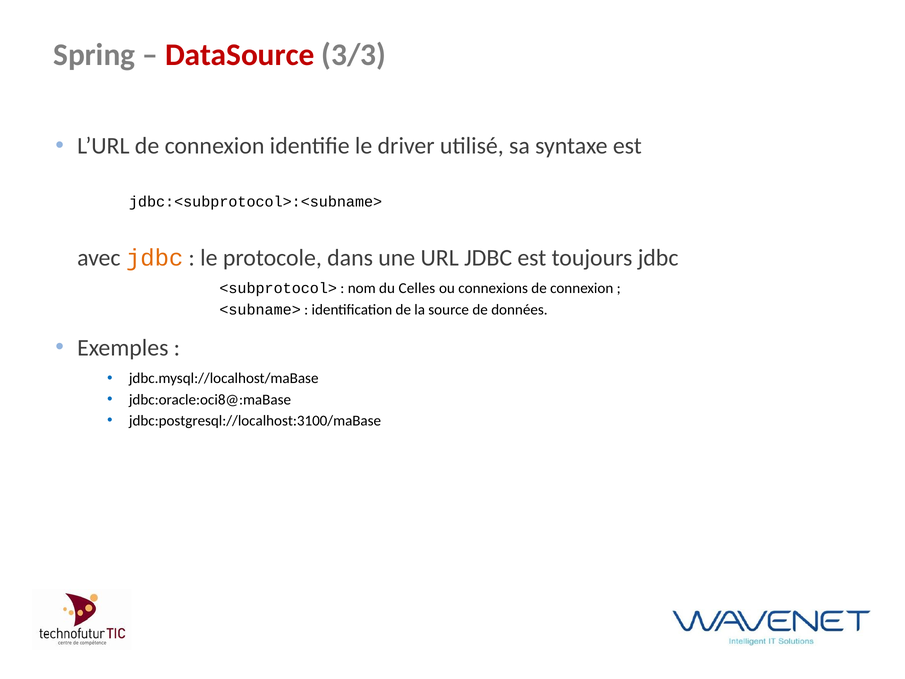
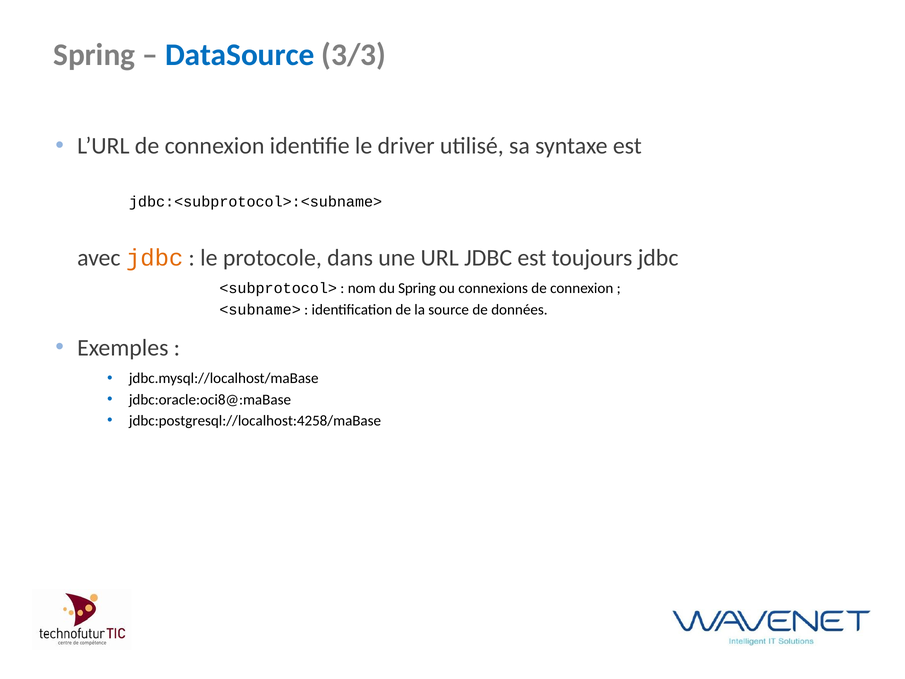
DataSource colour: red -> blue
du Celles: Celles -> Spring
jdbc:postgresql://localhost:3100/maBase: jdbc:postgresql://localhost:3100/maBase -> jdbc:postgresql://localhost:4258/maBase
